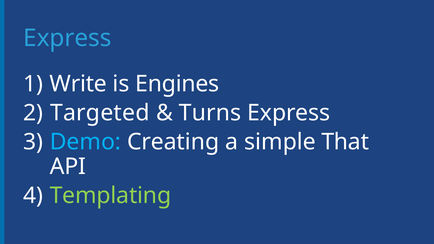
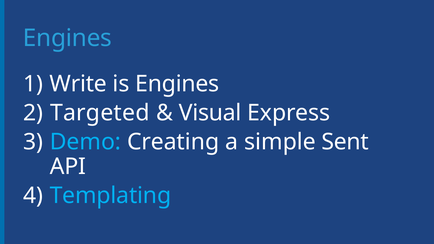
Express at (67, 38): Express -> Engines
Turns: Turns -> Visual
That: That -> Sent
Templating colour: light green -> light blue
